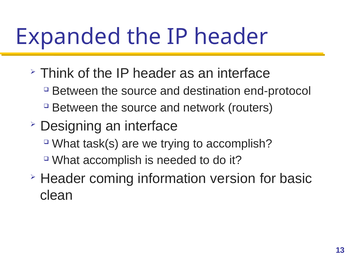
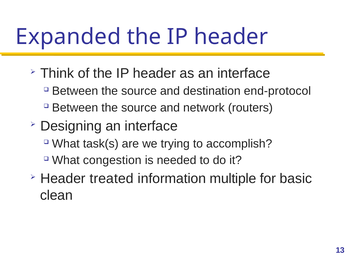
What accomplish: accomplish -> congestion
coming: coming -> treated
version: version -> multiple
